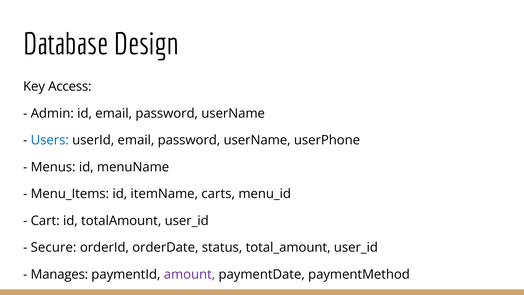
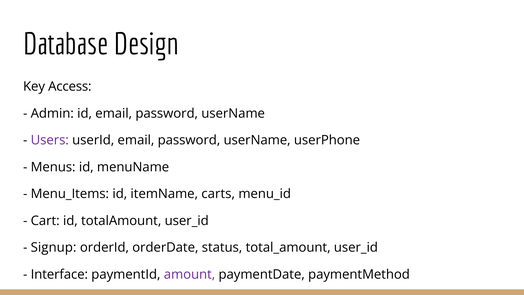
Users colour: blue -> purple
Secure: Secure -> Signup
Manages: Manages -> Interface
